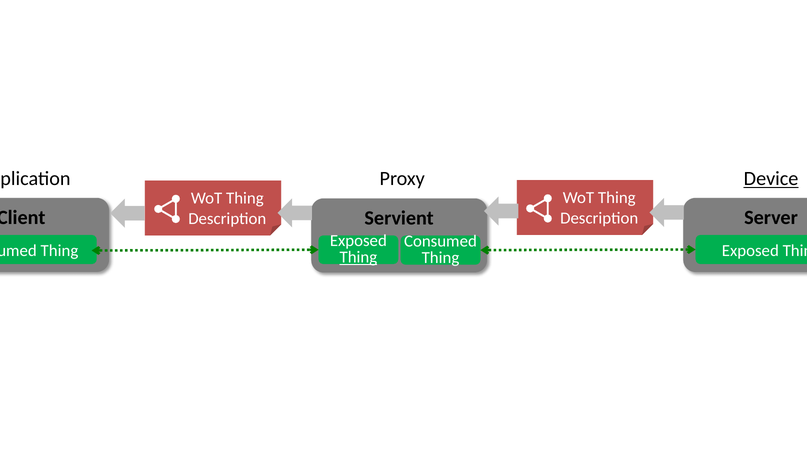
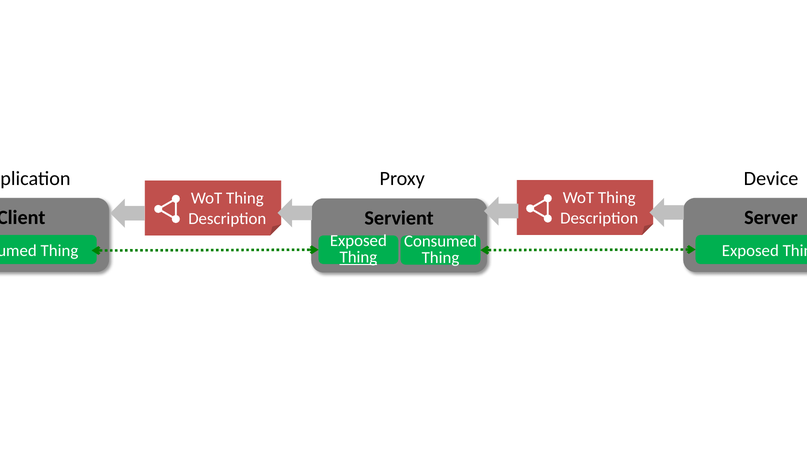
Device underline: present -> none
